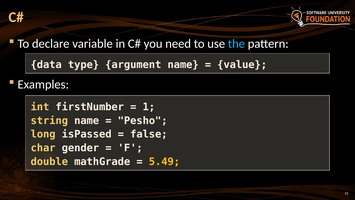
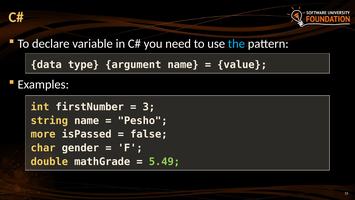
1: 1 -> 3
long: long -> more
5.49 colour: yellow -> light green
